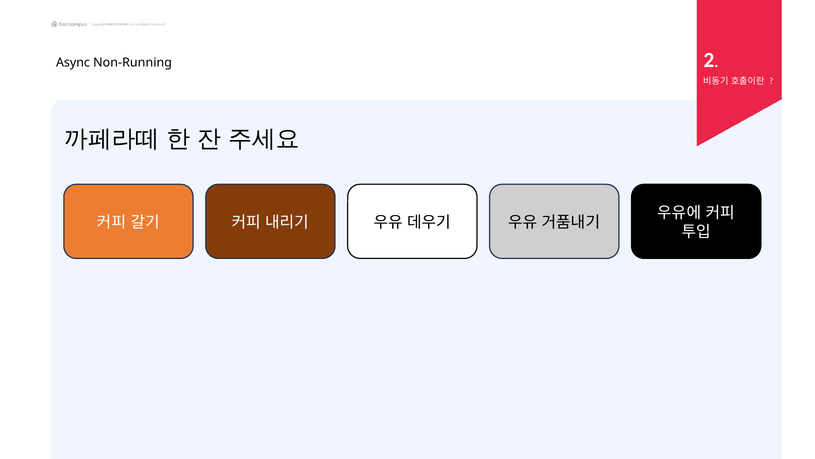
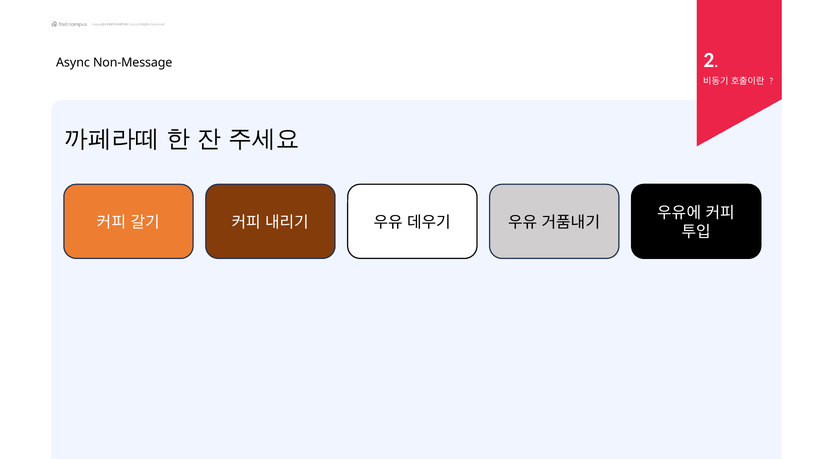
Non-Running: Non-Running -> Non-Message
